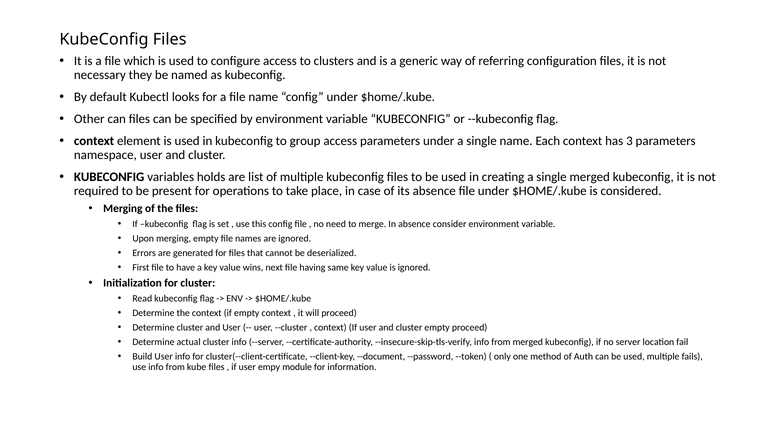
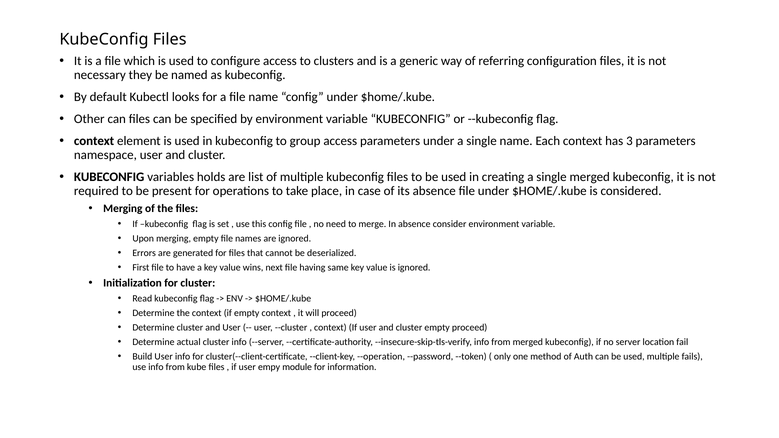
--document: --document -> --operation
